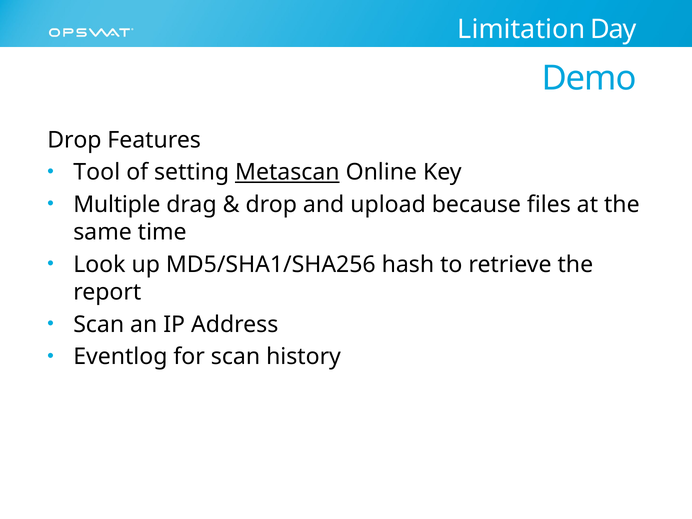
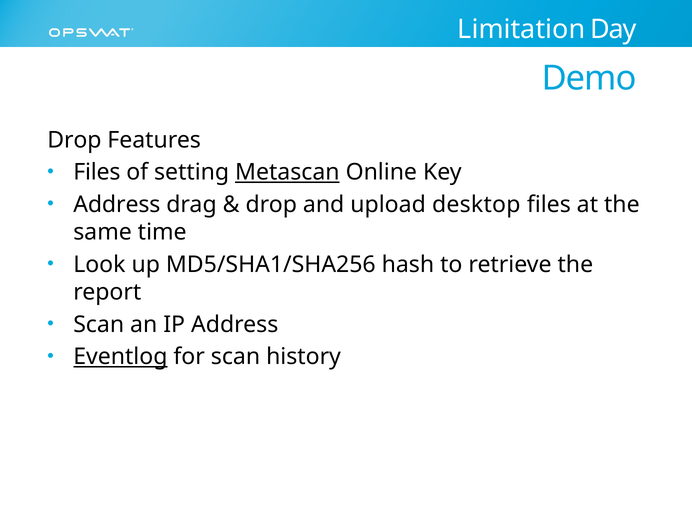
Tool at (97, 172): Tool -> Files
Multiple at (117, 205): Multiple -> Address
because: because -> desktop
Eventlog underline: none -> present
